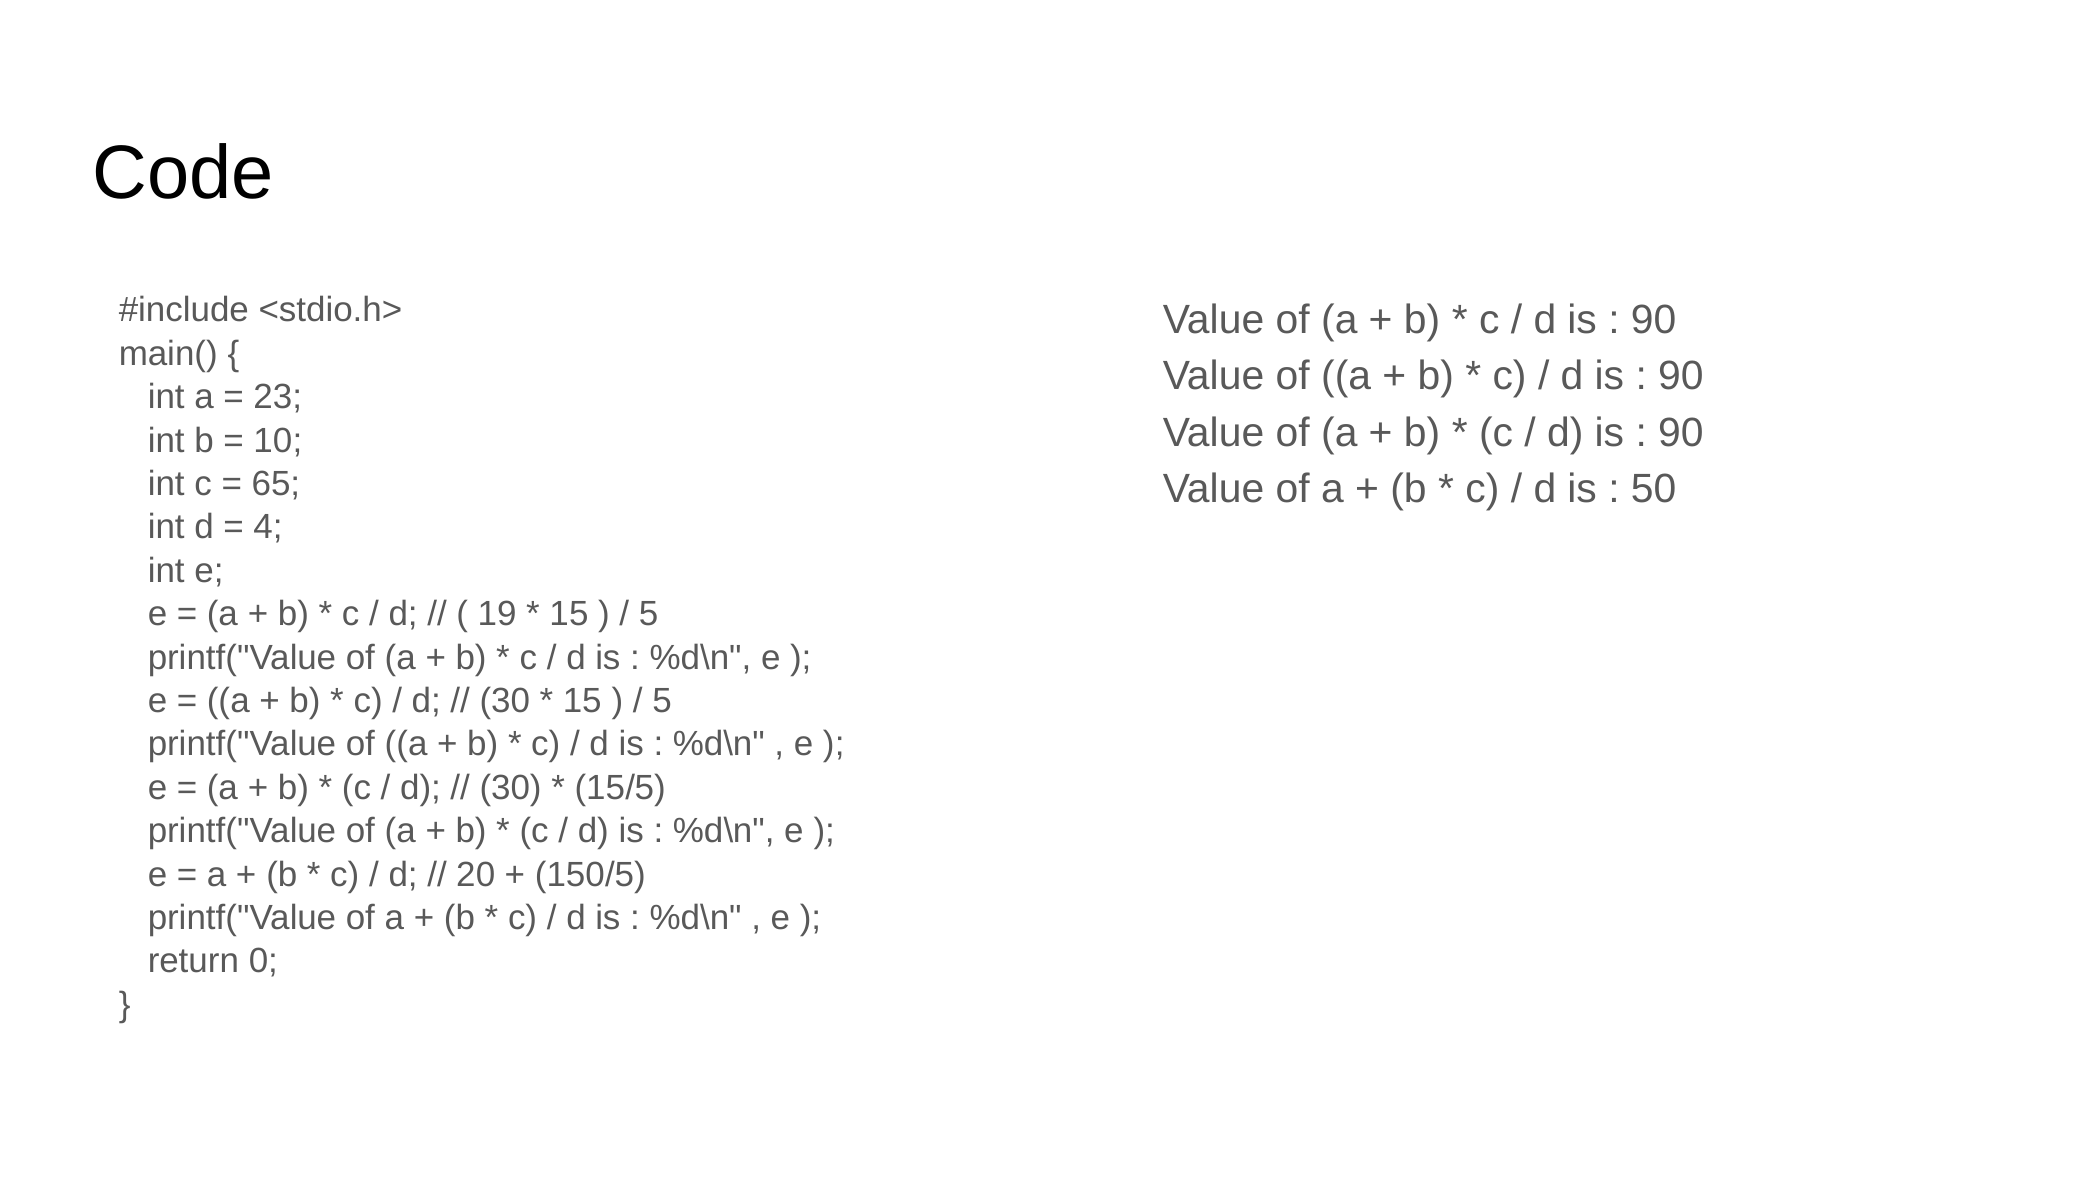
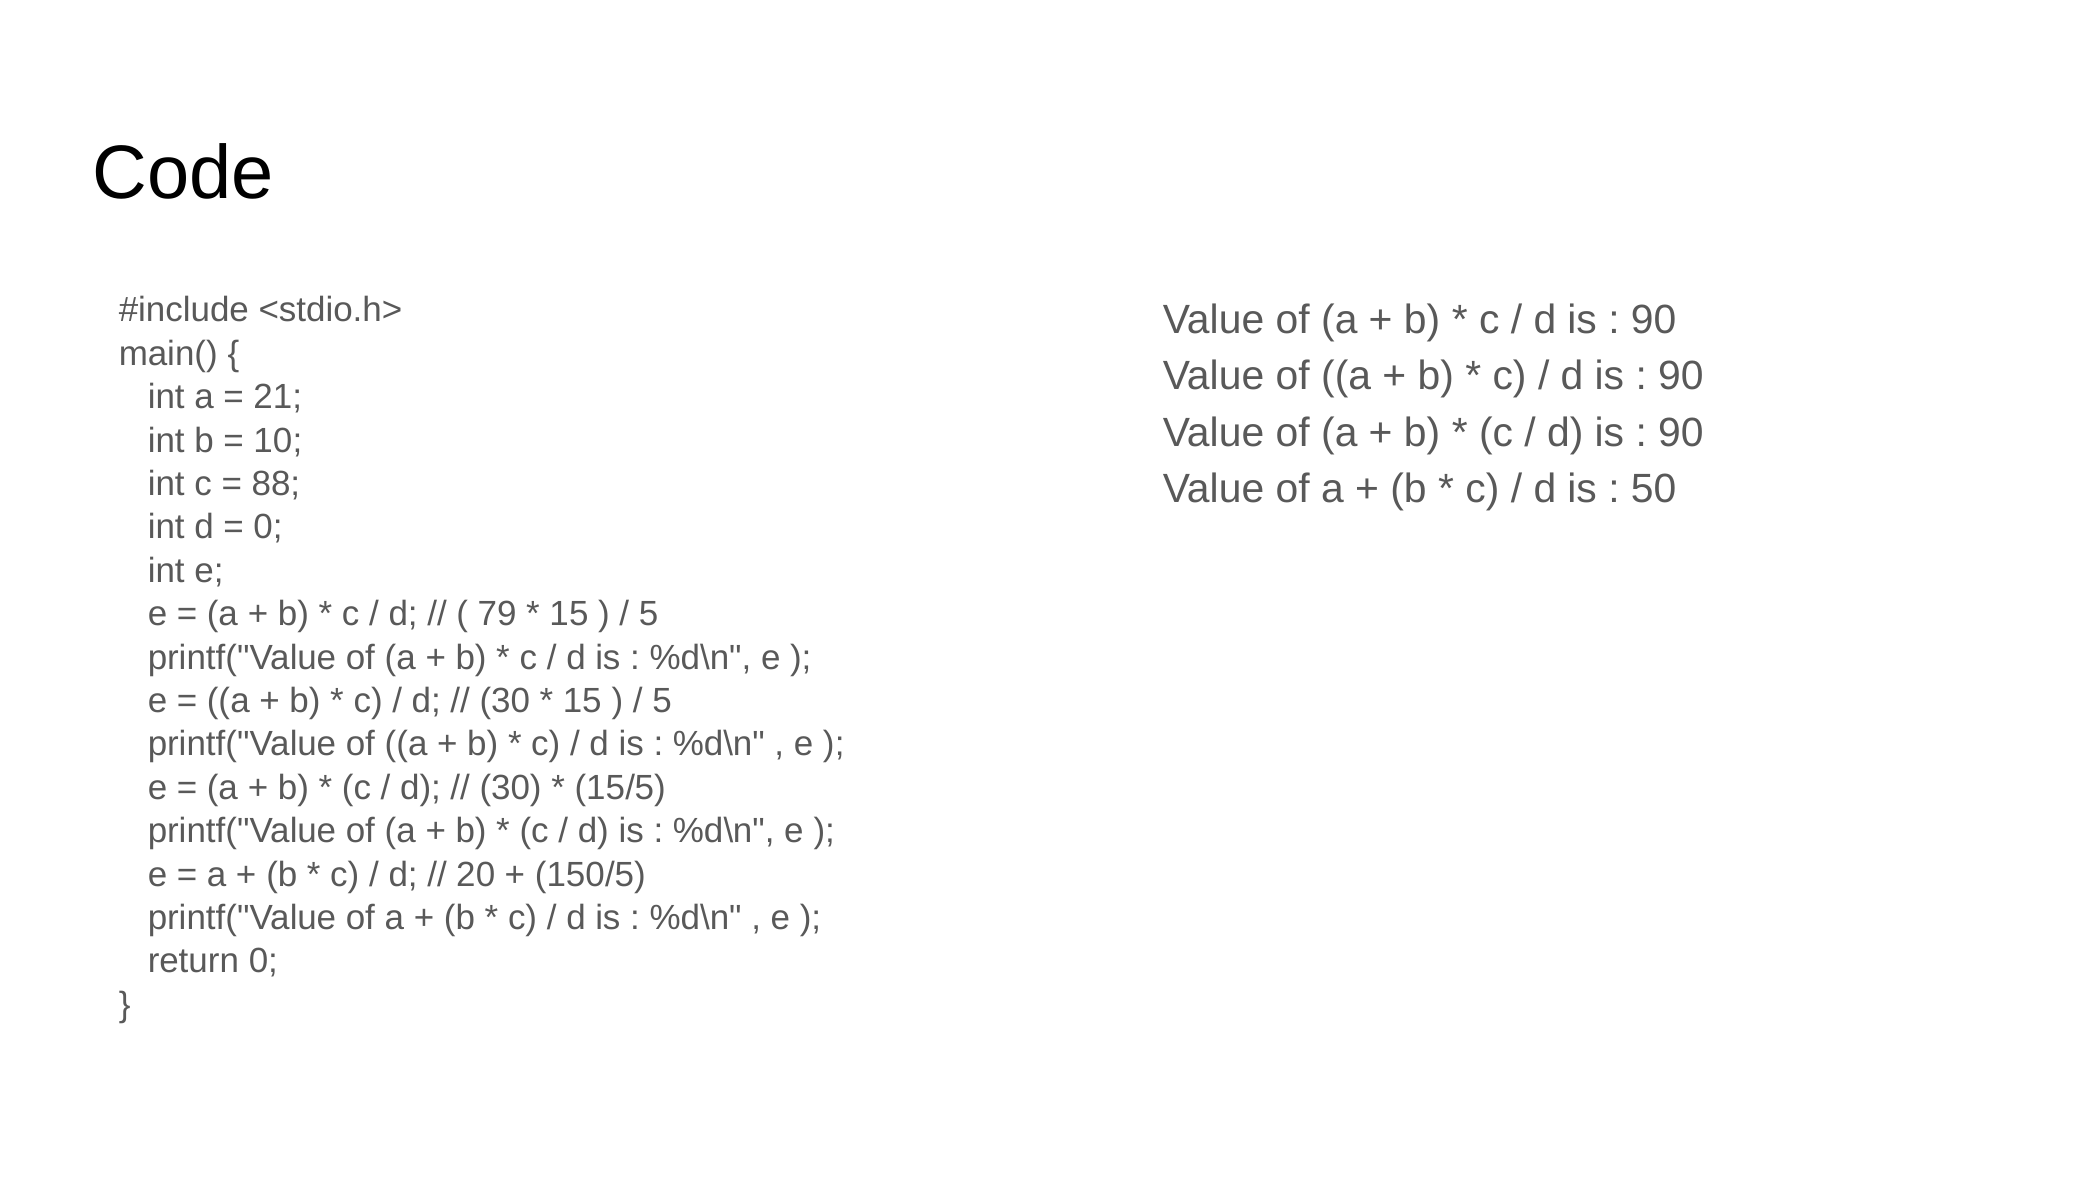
23: 23 -> 21
65: 65 -> 88
4 at (268, 528): 4 -> 0
19: 19 -> 79
